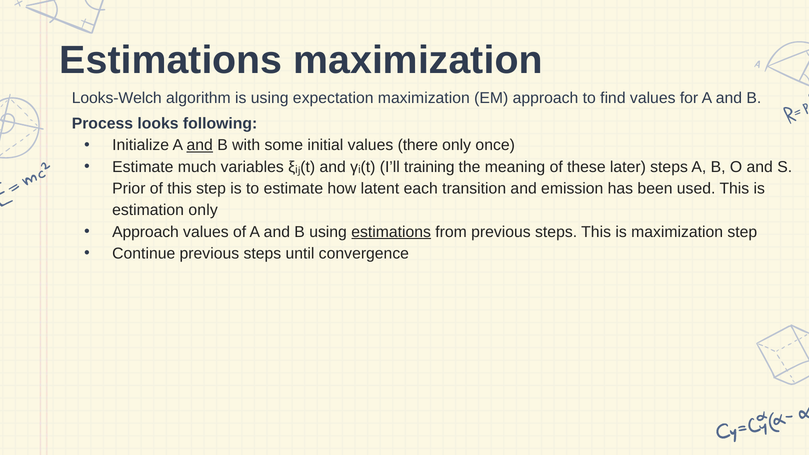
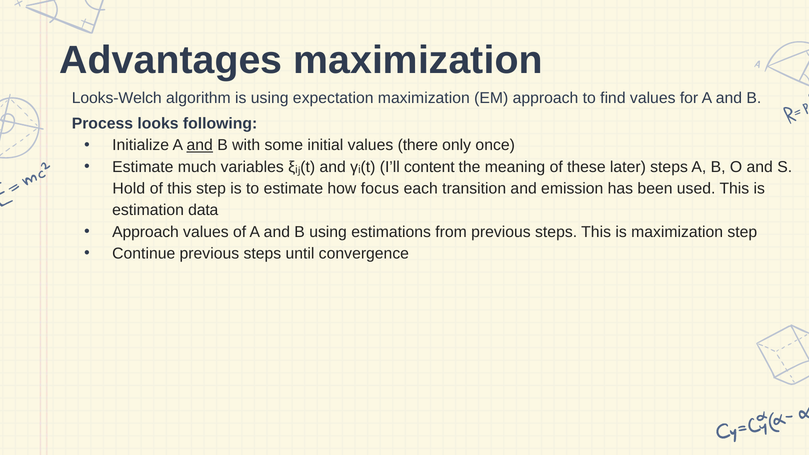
Estimations at (171, 60): Estimations -> Advantages
training: training -> content
Prior: Prior -> Hold
latent: latent -> focus
estimation only: only -> data
estimations at (391, 232) underline: present -> none
